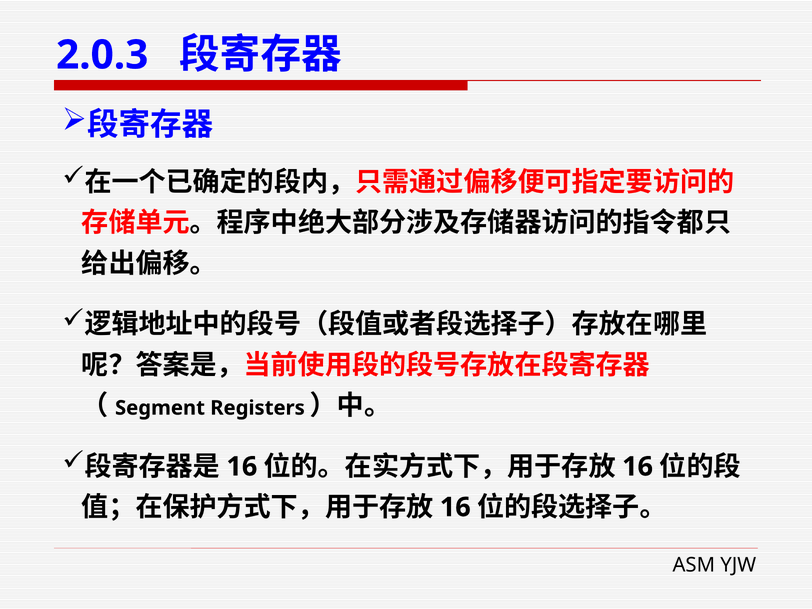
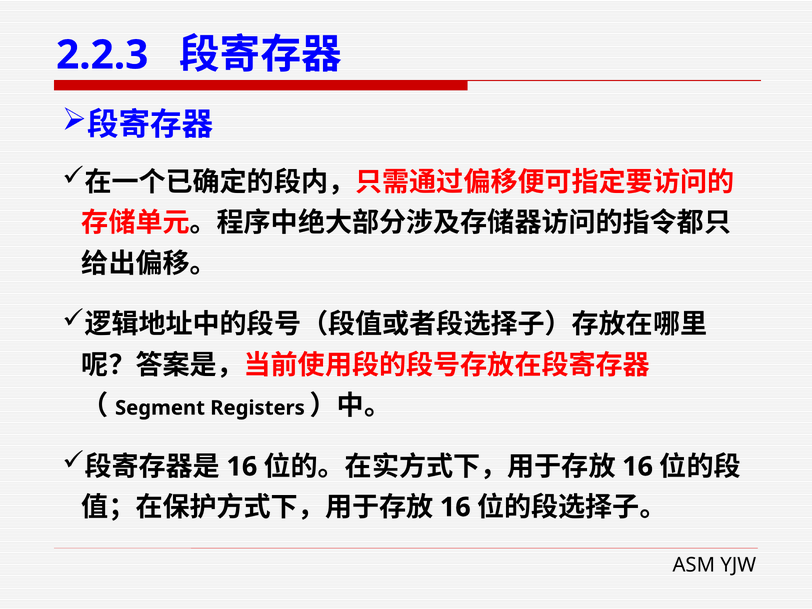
2.0.3: 2.0.3 -> 2.2.3
